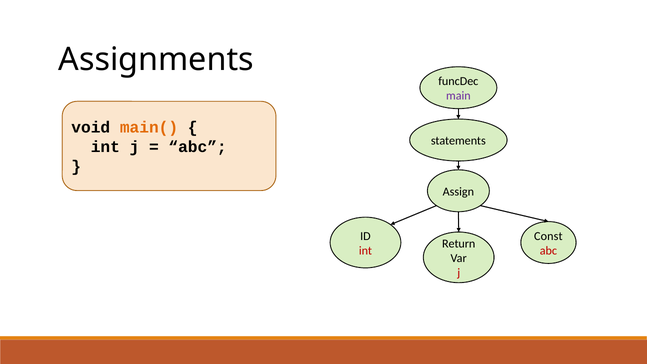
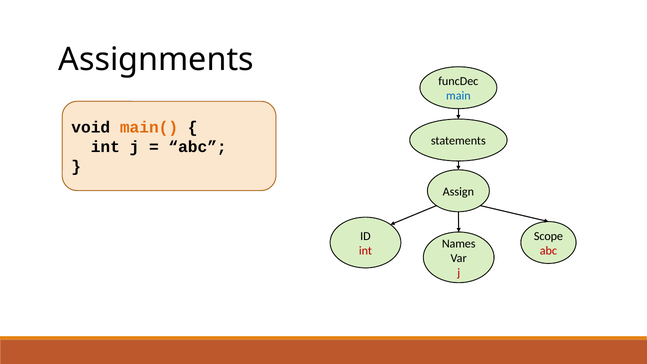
main colour: purple -> blue
Const: Const -> Scope
Return: Return -> Names
